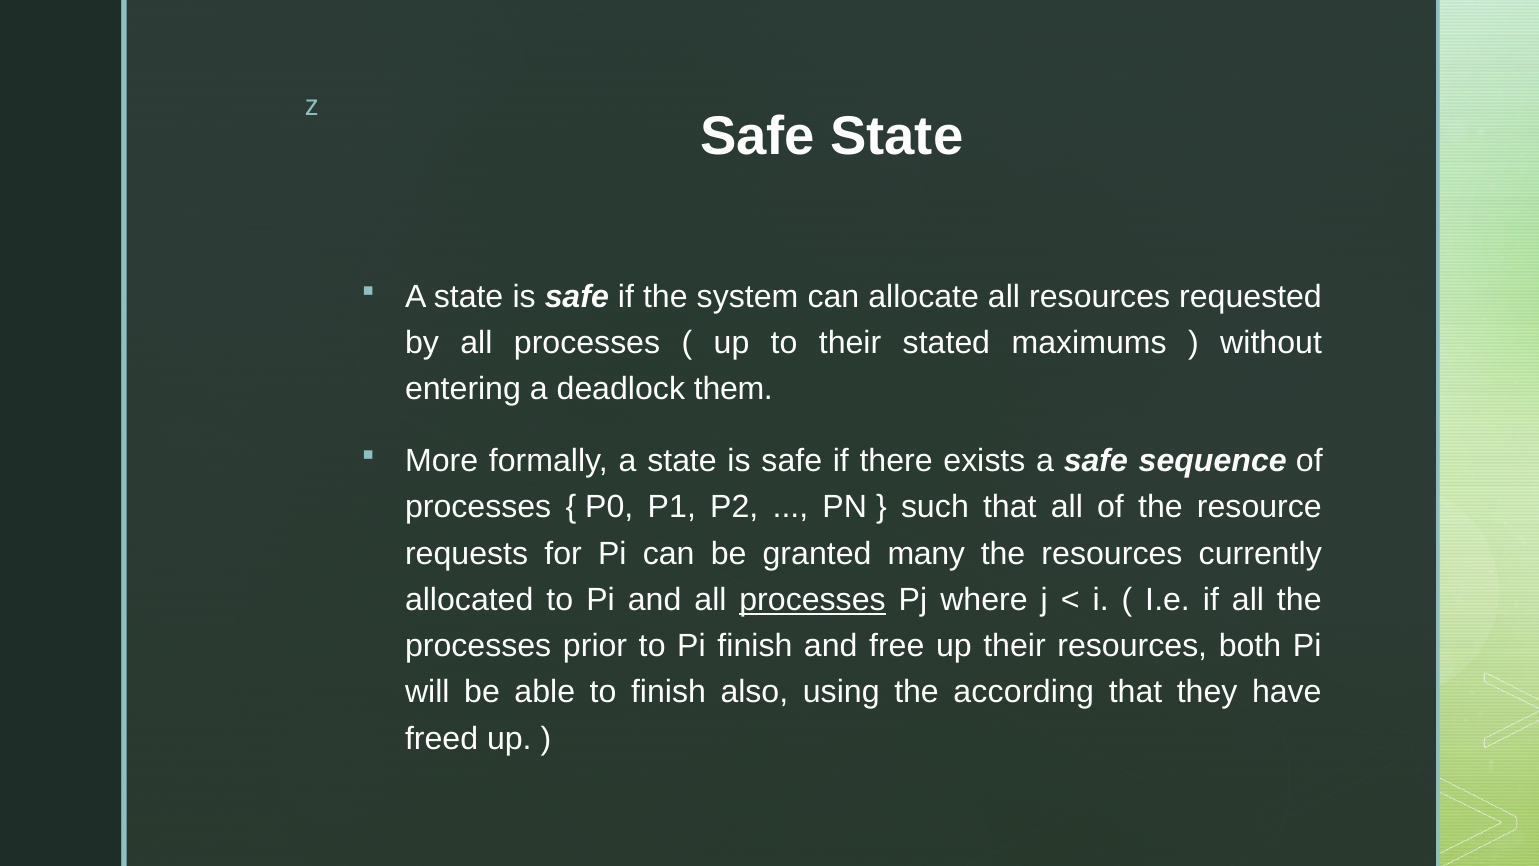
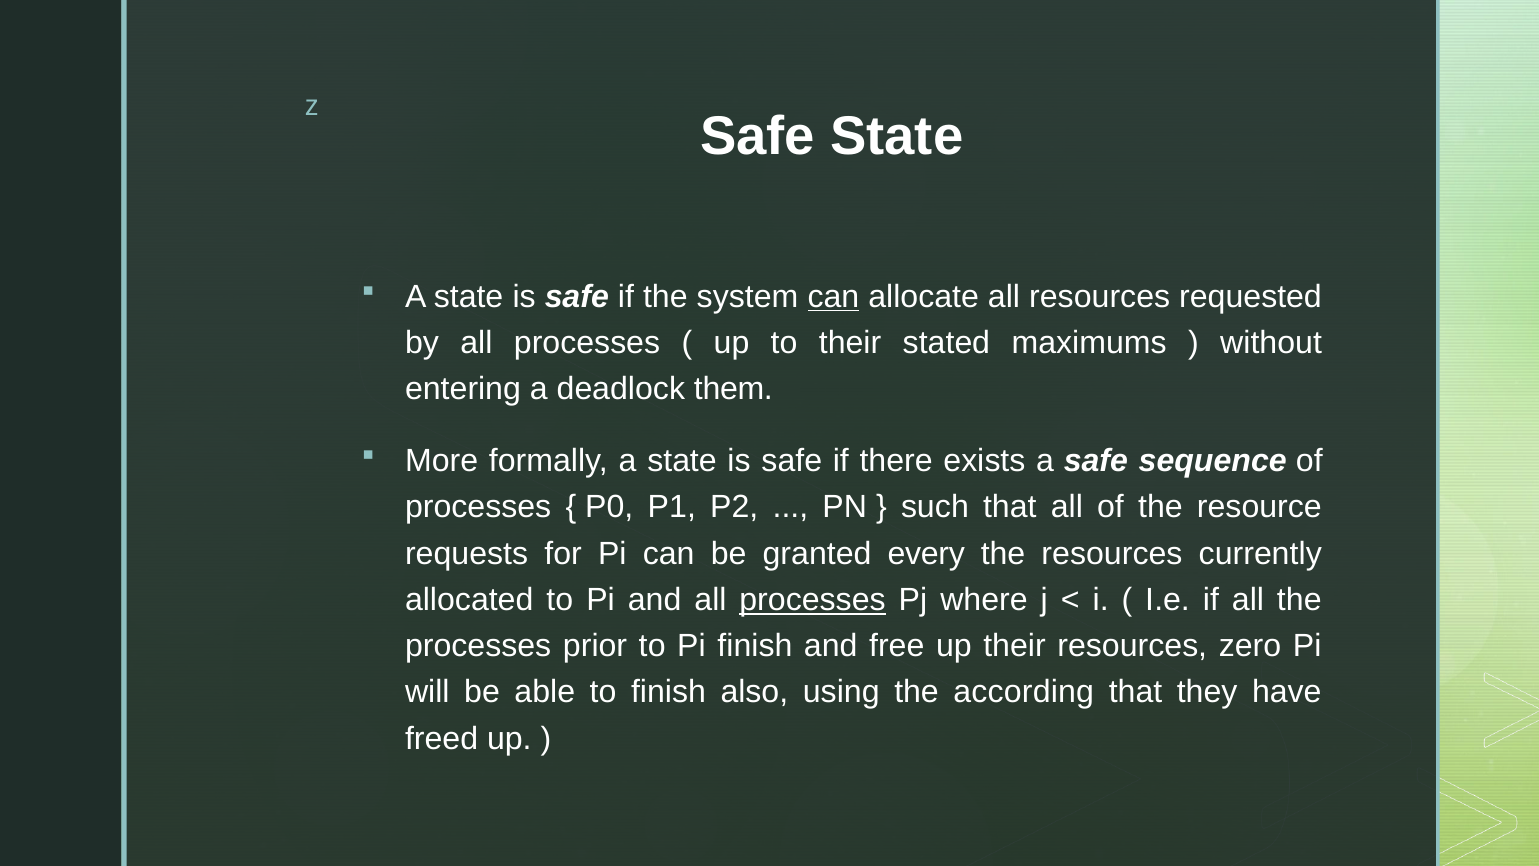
can at (833, 297) underline: none -> present
many: many -> every
both: both -> zero
